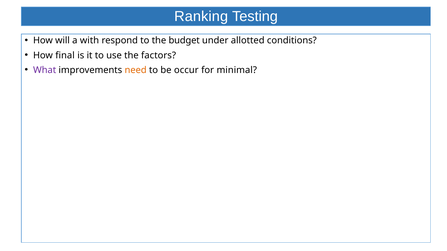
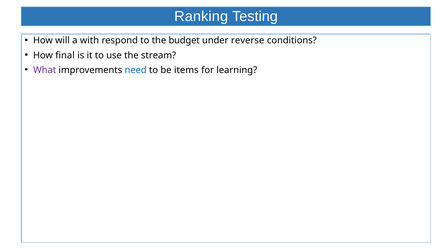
allotted: allotted -> reverse
factors: factors -> stream
need colour: orange -> blue
occur: occur -> items
minimal: minimal -> learning
